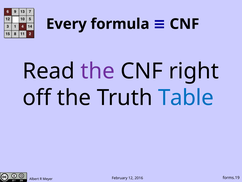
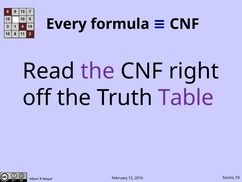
Table colour: blue -> purple
